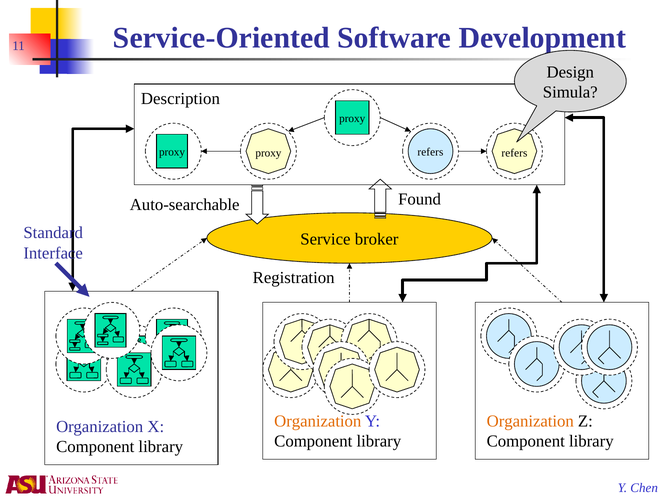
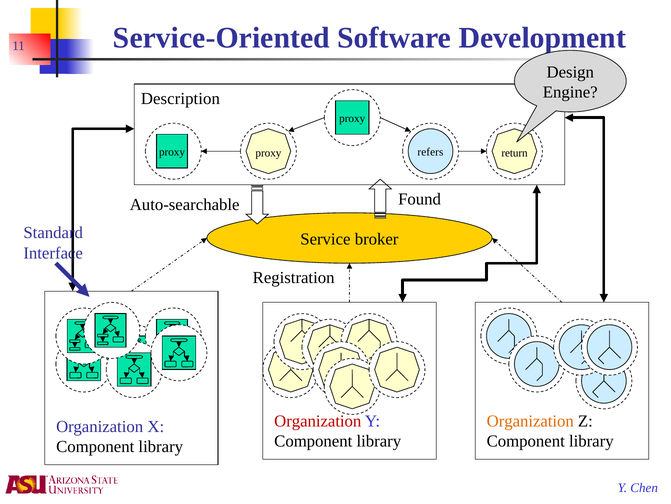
Simula: Simula -> Engine
refers at (514, 153): refers -> return
Organization at (318, 420) colour: orange -> red
